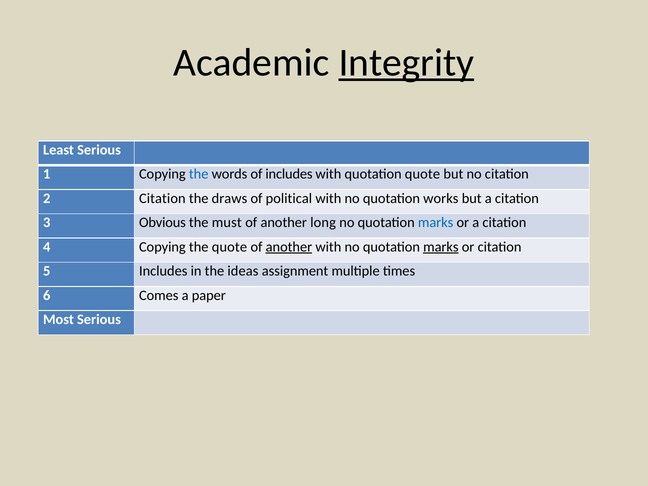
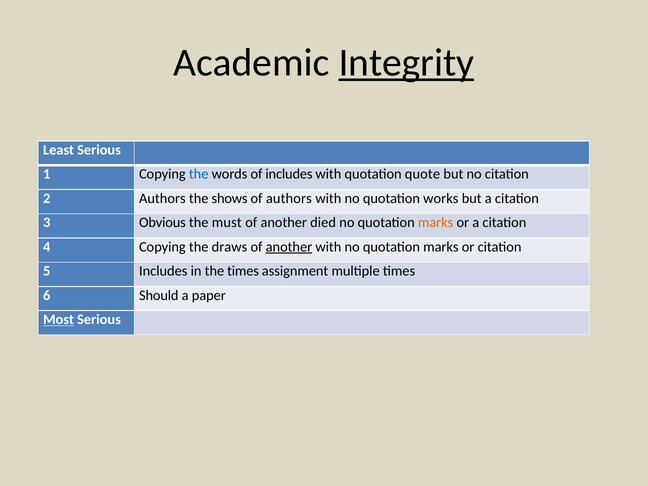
2 Citation: Citation -> Authors
draws: draws -> shows
of political: political -> authors
long: long -> died
marks at (436, 223) colour: blue -> orange
the quote: quote -> draws
marks at (441, 247) underline: present -> none
the ideas: ideas -> times
Comes: Comes -> Should
Most underline: none -> present
